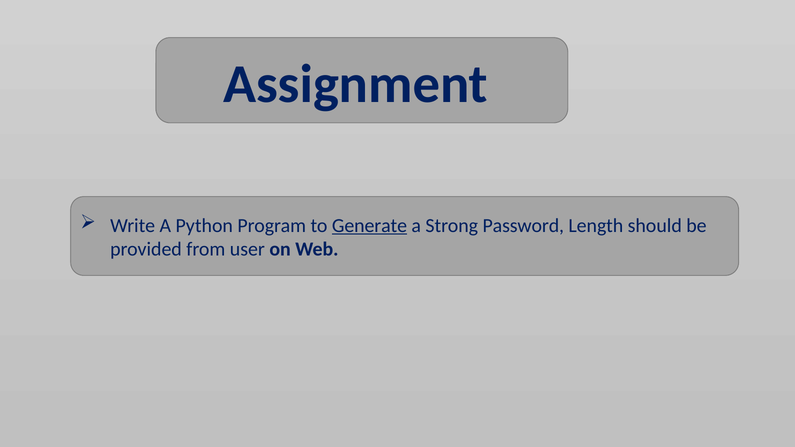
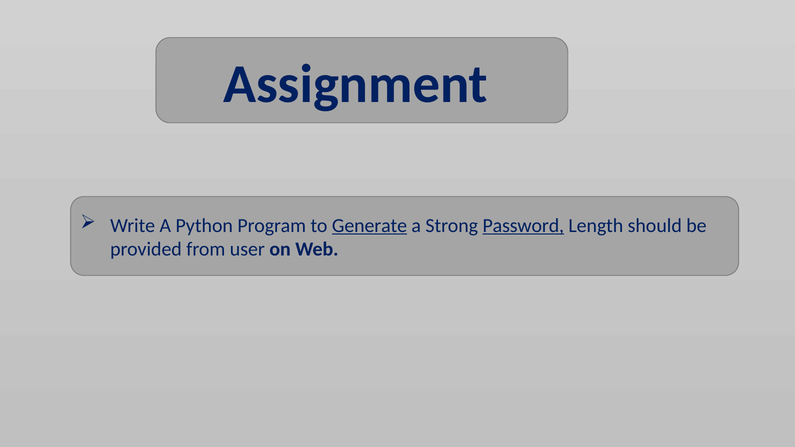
Password underline: none -> present
